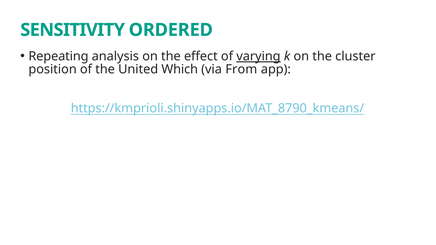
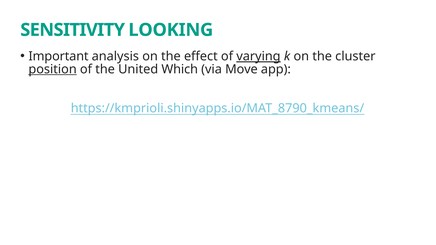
ORDERED: ORDERED -> LOOKING
Repeating: Repeating -> Important
position underline: none -> present
From: From -> Move
